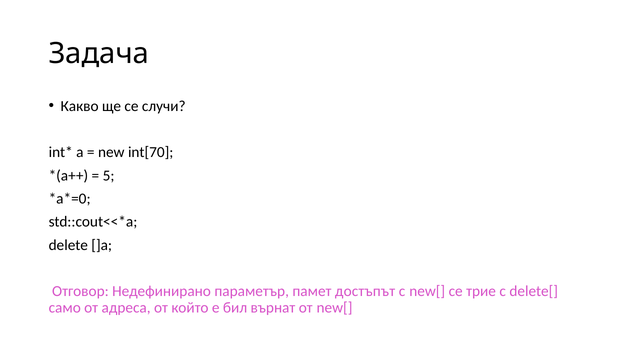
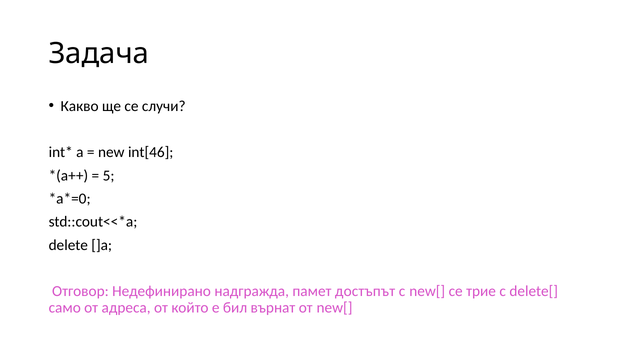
int[70: int[70 -> int[46
параметър: параметър -> надгражда
